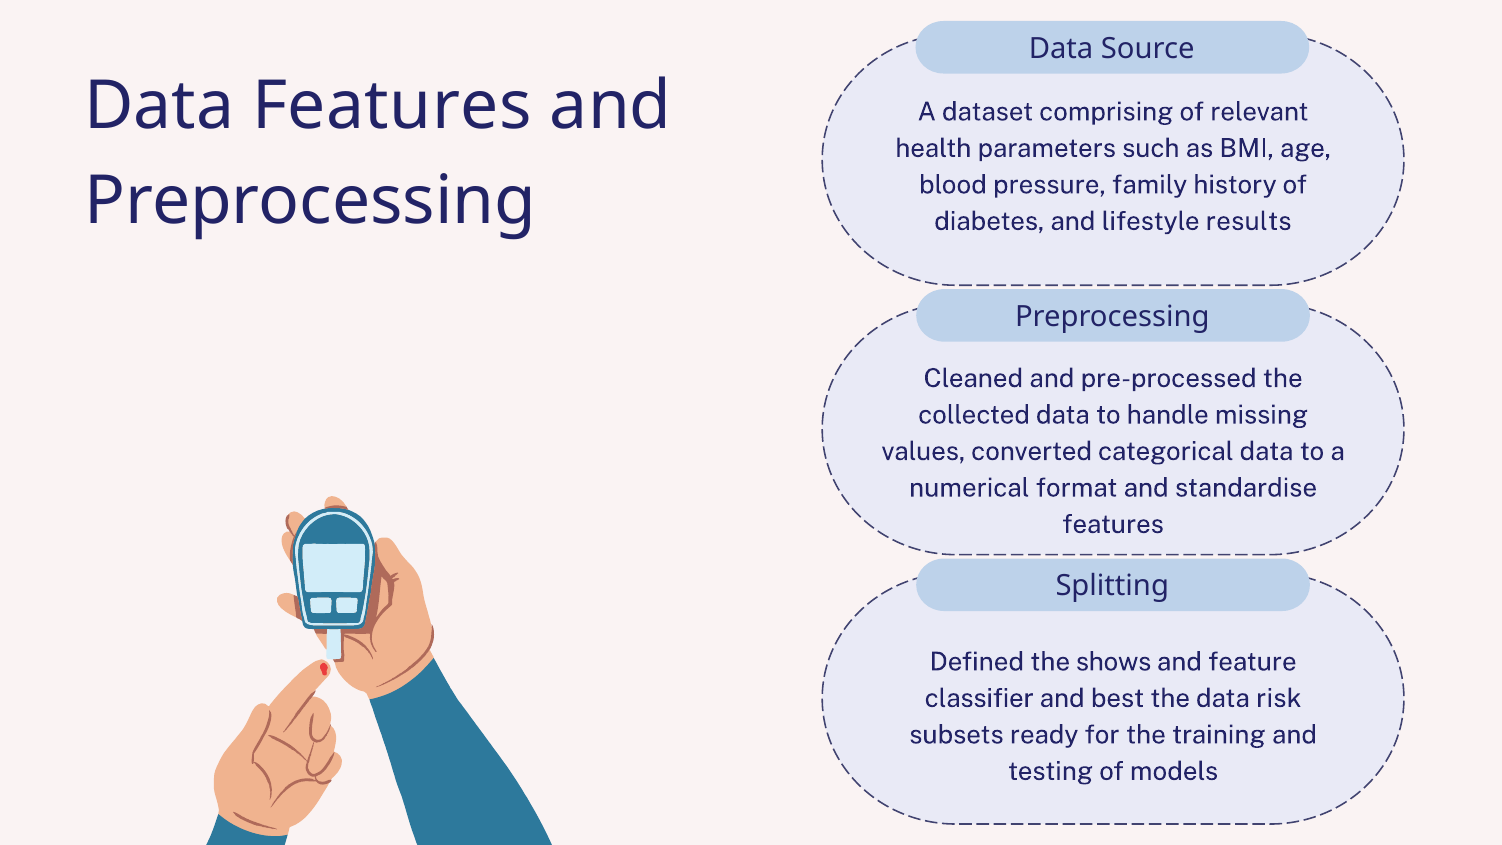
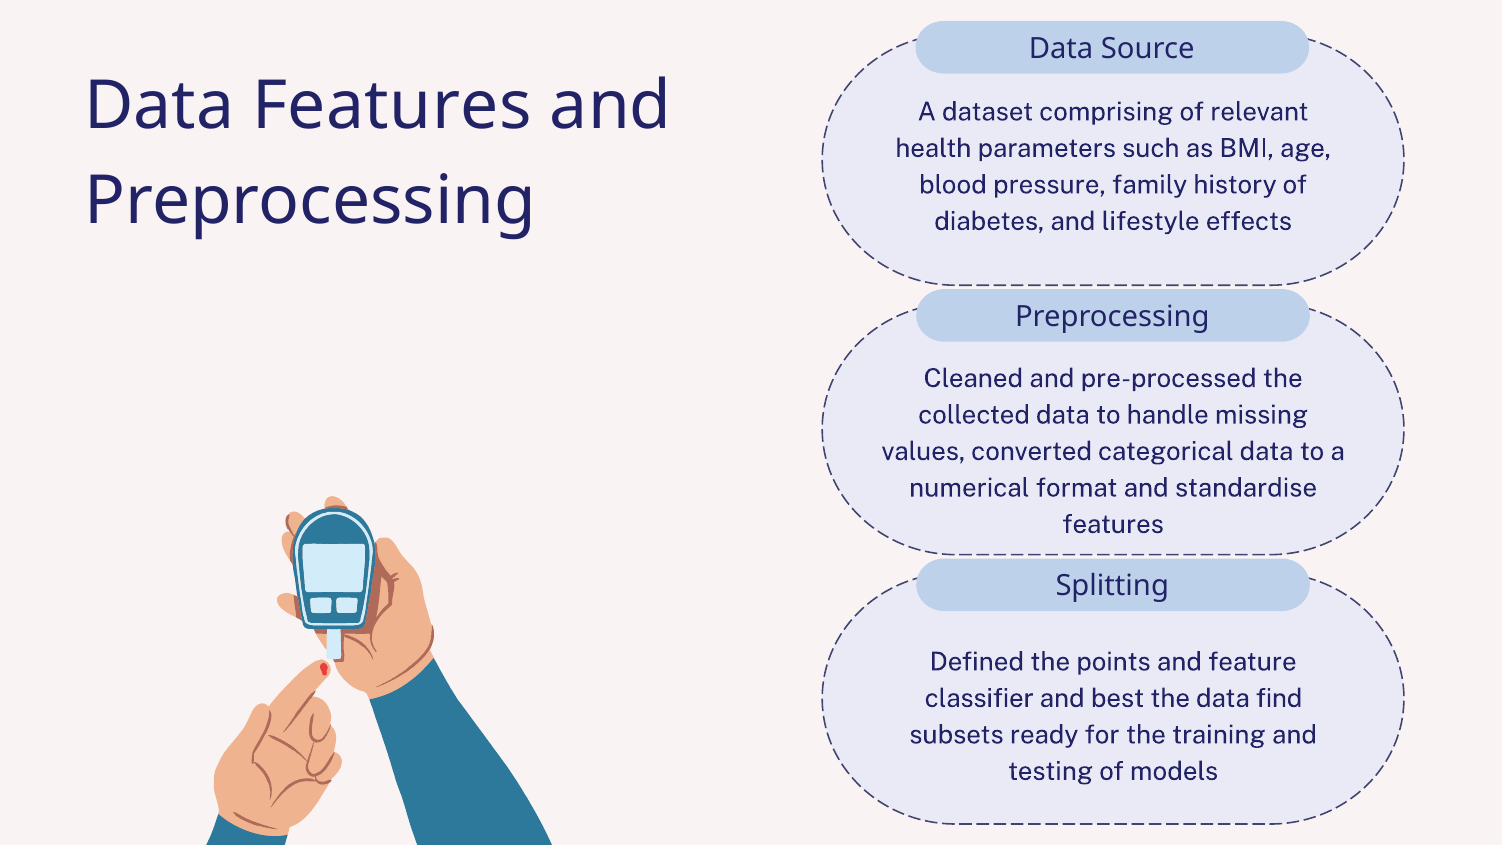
results: results -> effects
shows: shows -> points
risk: risk -> find
